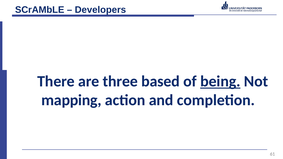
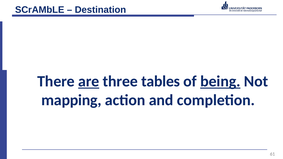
Developers: Developers -> Destination
are underline: none -> present
based: based -> tables
